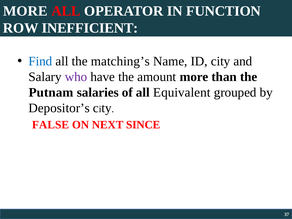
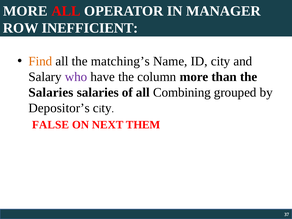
FUNCTION: FUNCTION -> MANAGER
Find colour: blue -> orange
amount: amount -> column
Putnam at (51, 92): Putnam -> Salaries
Equivalent: Equivalent -> Combining
SINCE: SINCE -> THEM
